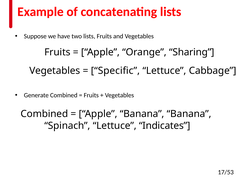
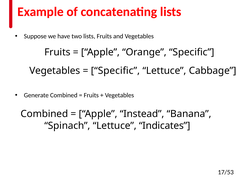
Orange Sharing: Sharing -> Specific
Apple Banana: Banana -> Instead
